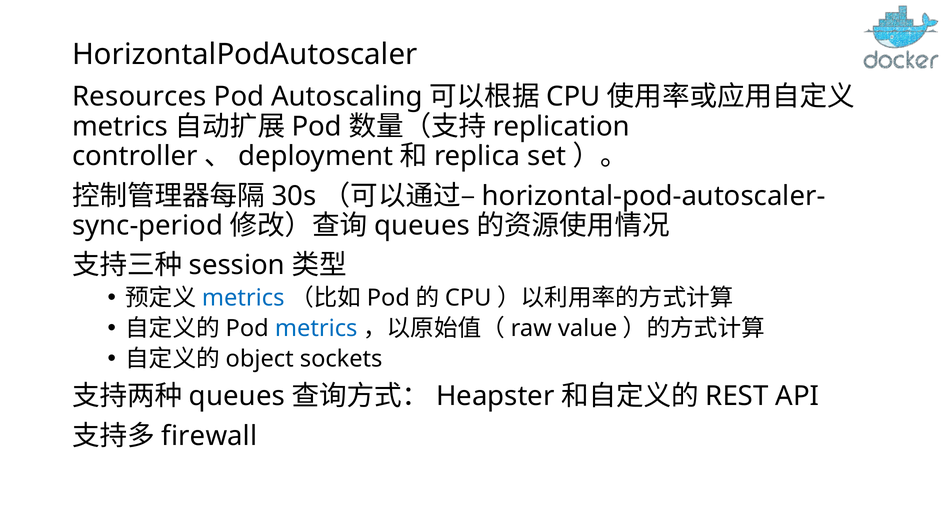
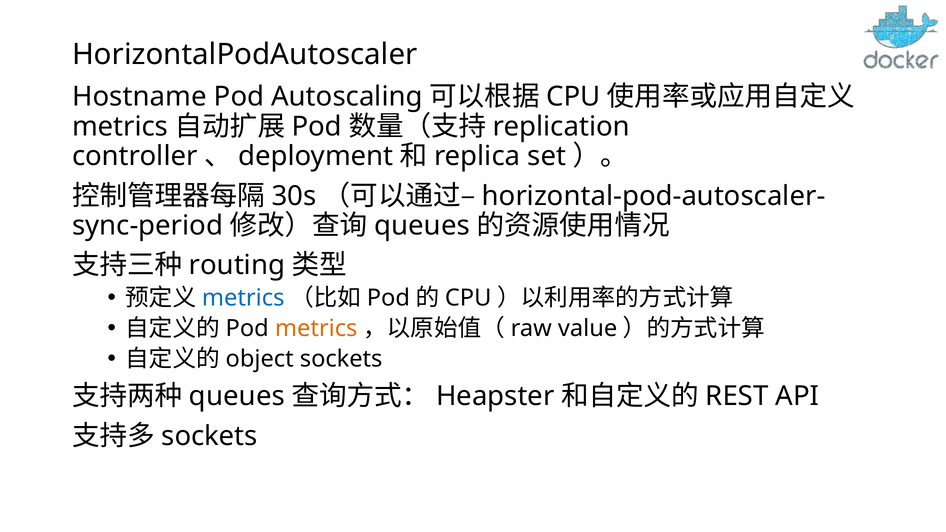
Resources: Resources -> Hostname
session: session -> routing
metrics at (316, 328) colour: blue -> orange
firewall at (209, 436): firewall -> sockets
